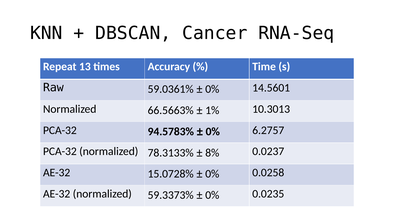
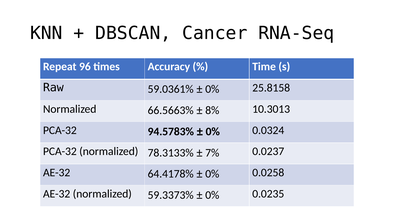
13: 13 -> 96
14.5601: 14.5601 -> 25.8158
1%: 1% -> 8%
6.2757: 6.2757 -> 0.0324
8%: 8% -> 7%
15.0728%: 15.0728% -> 64.4178%
